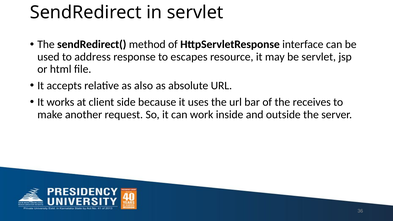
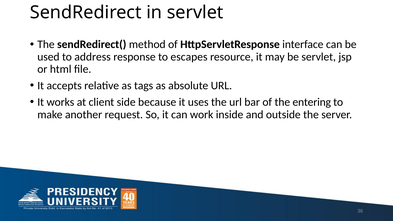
also: also -> tags
receives: receives -> entering
